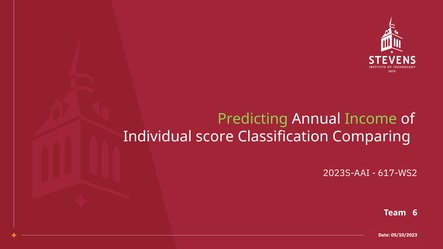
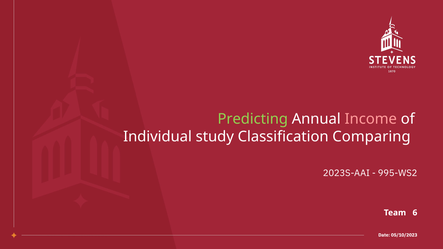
Income colour: light green -> pink
score: score -> study
617-WS2: 617-WS2 -> 995-WS2
